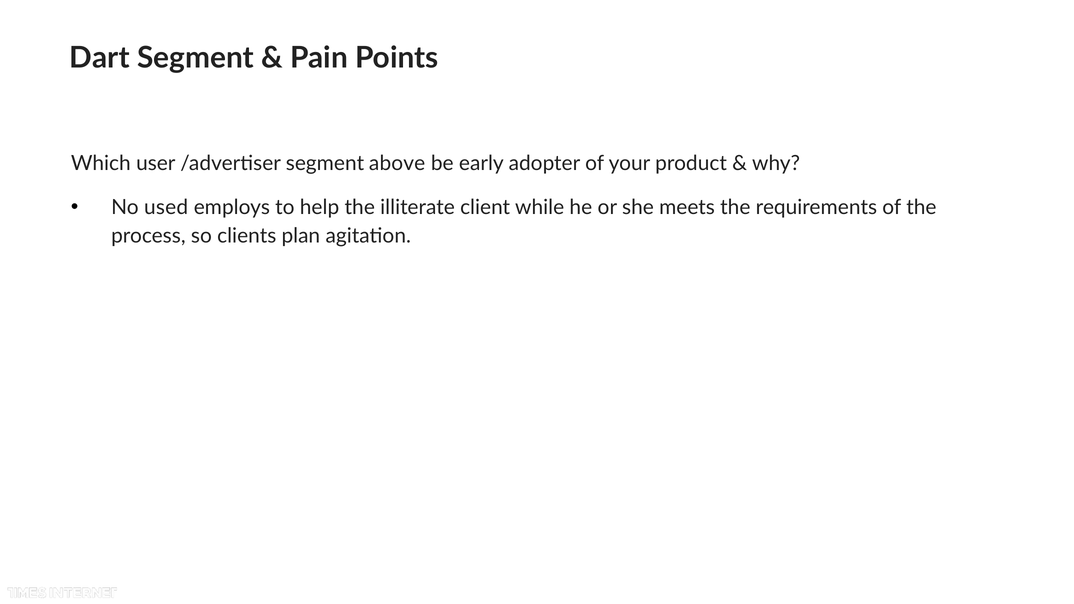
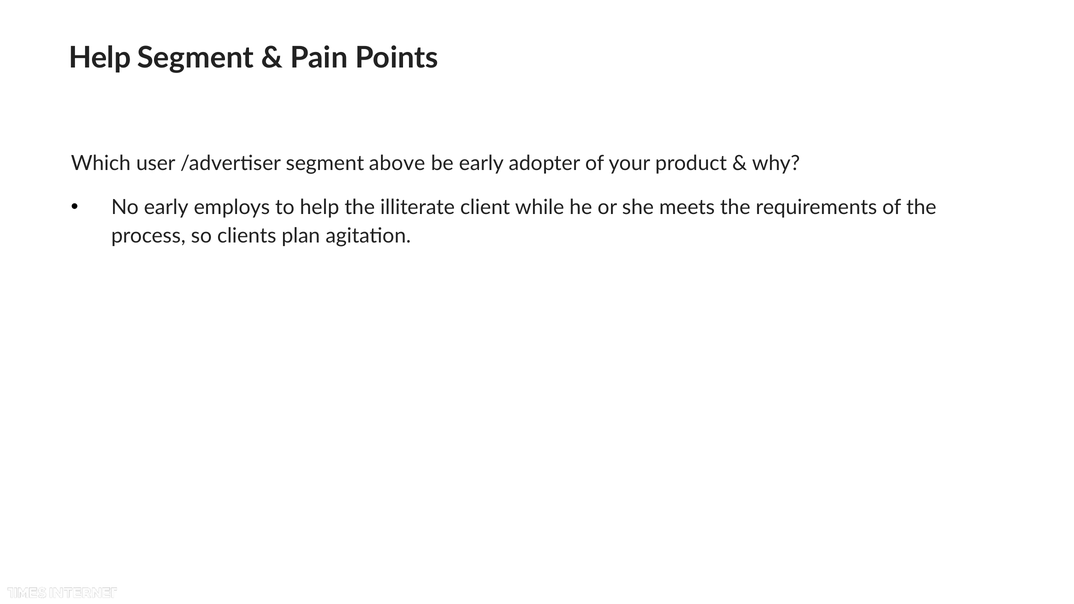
Dart at (100, 58): Dart -> Help
No used: used -> early
